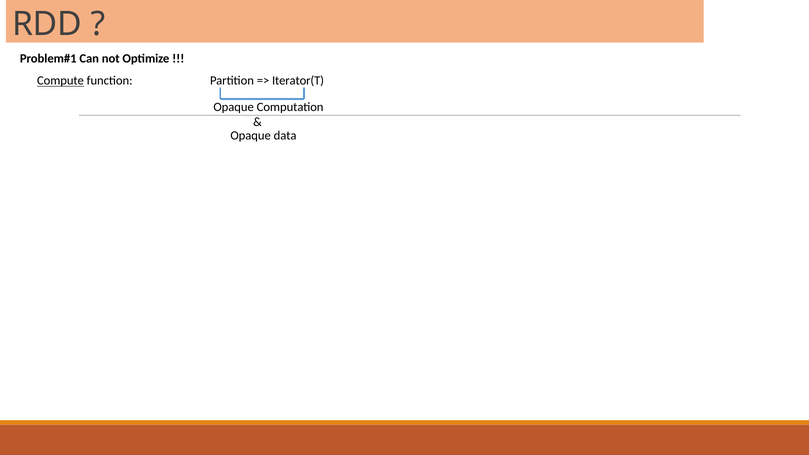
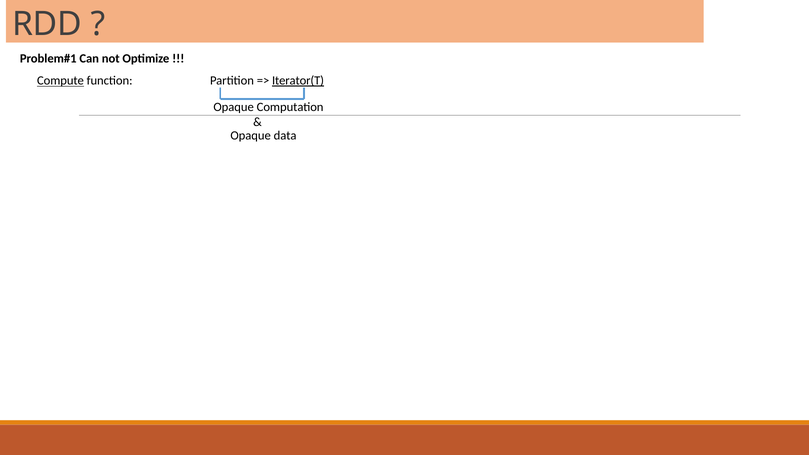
Iterator(T underline: none -> present
